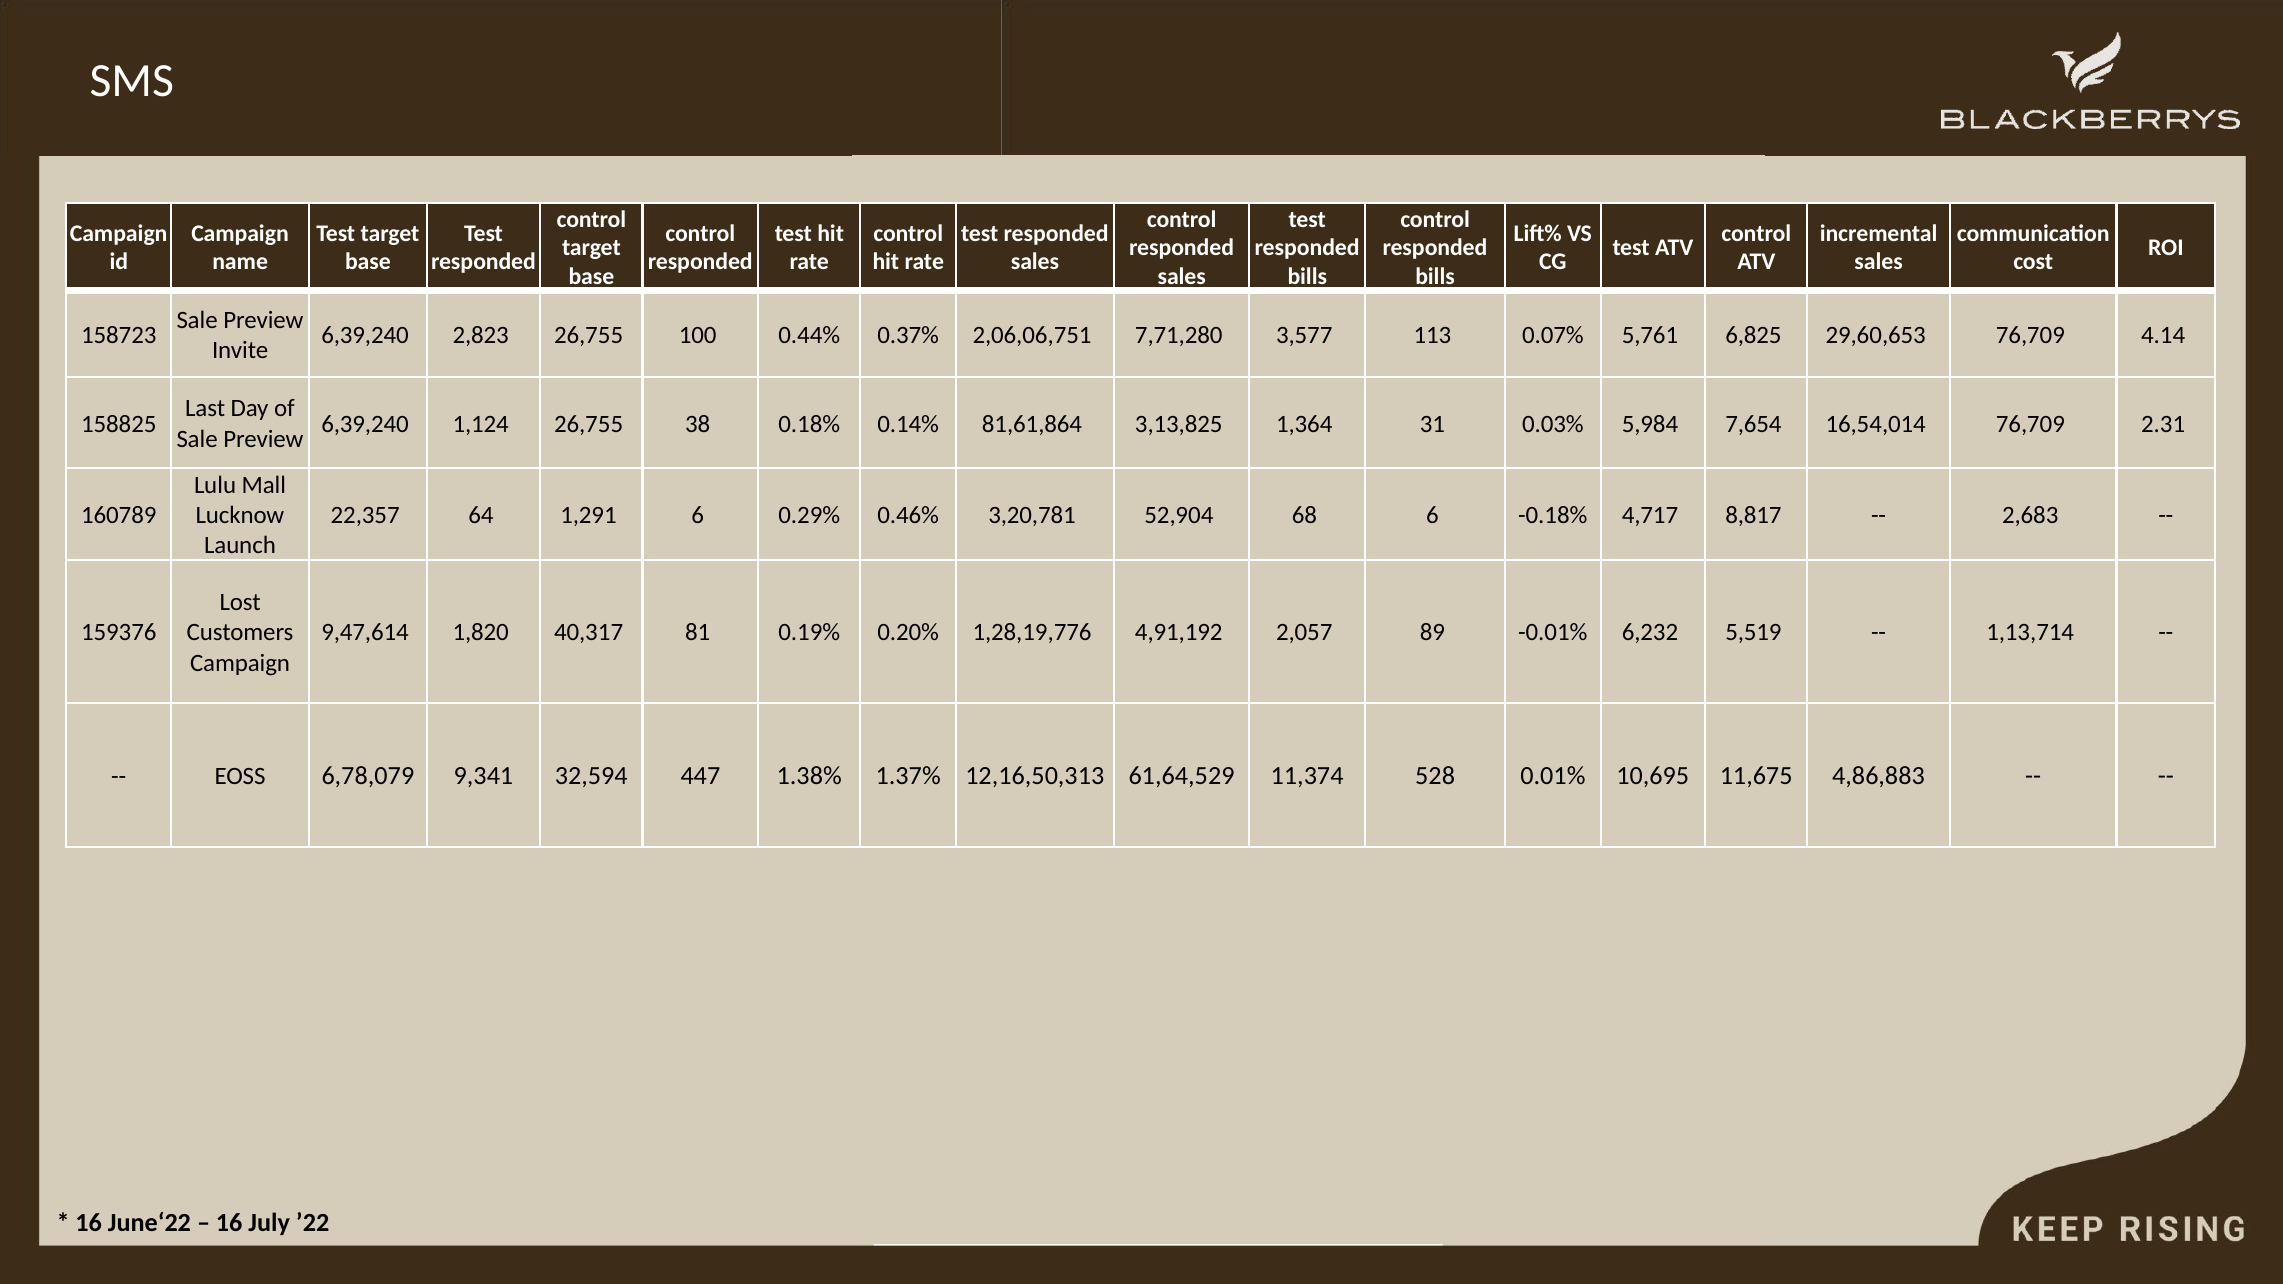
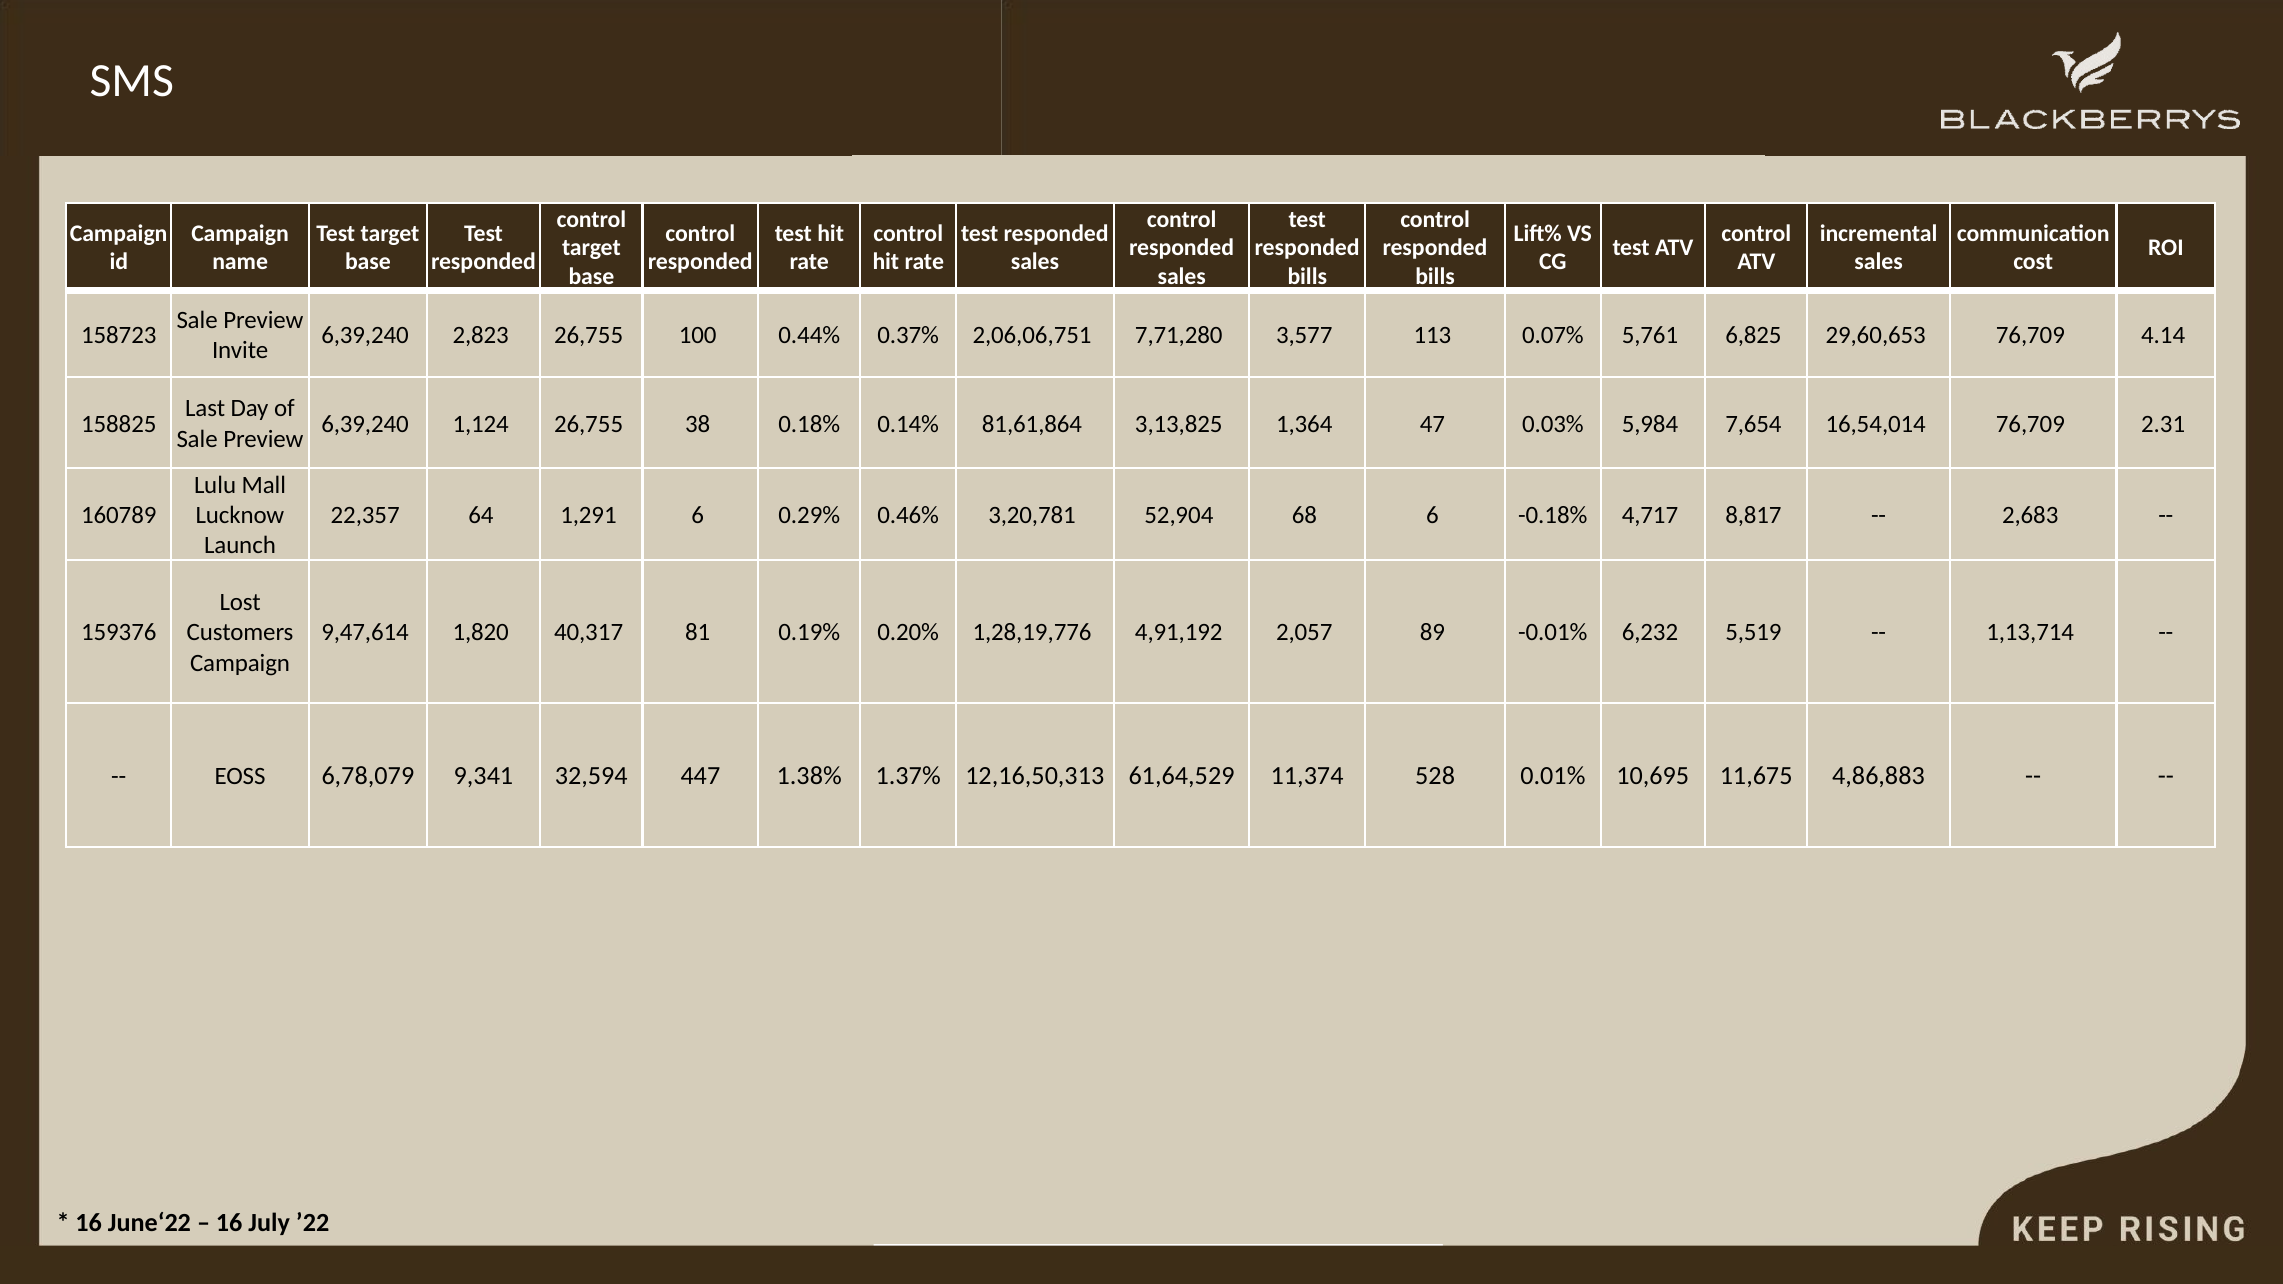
31: 31 -> 47
